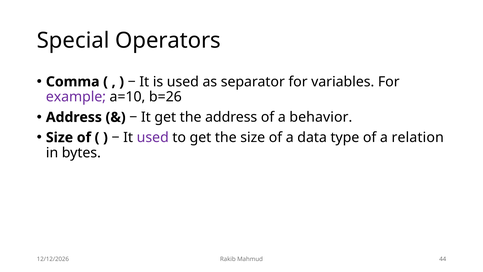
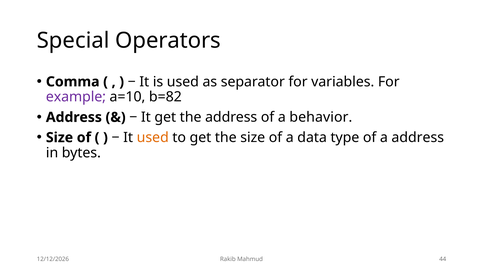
b=26: b=26 -> b=82
used at (153, 137) colour: purple -> orange
a relation: relation -> address
